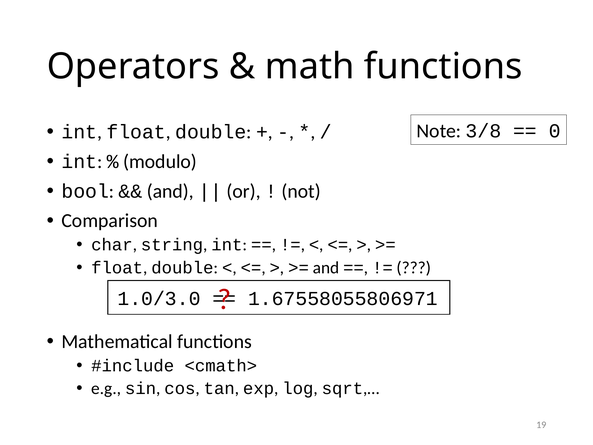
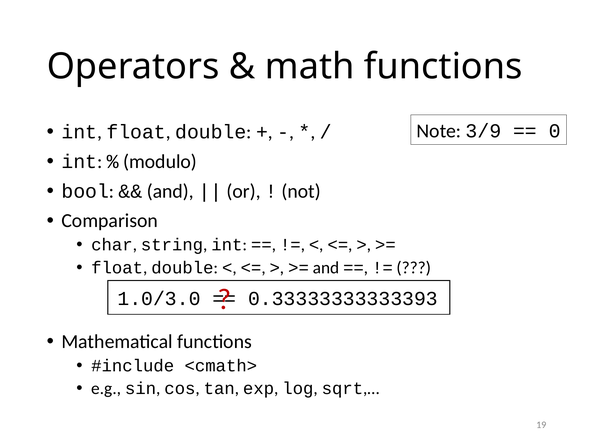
3/8: 3/8 -> 3/9
1.67558055806971: 1.67558055806971 -> 0.33333333333393
